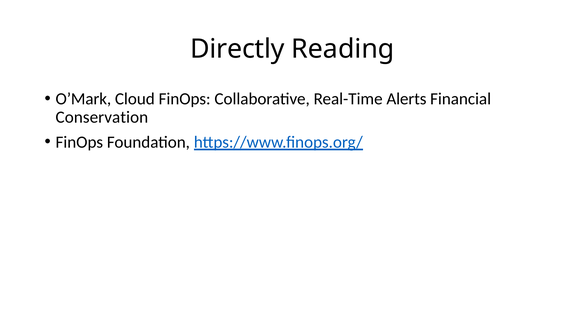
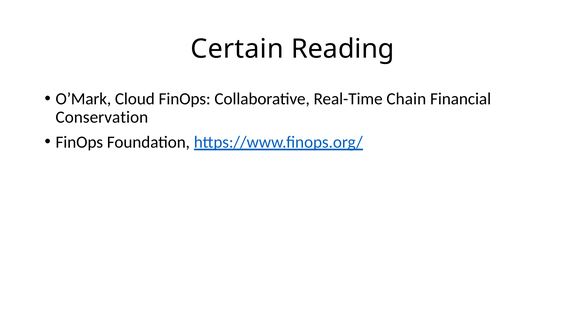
Directly: Directly -> Certain
Alerts: Alerts -> Chain
